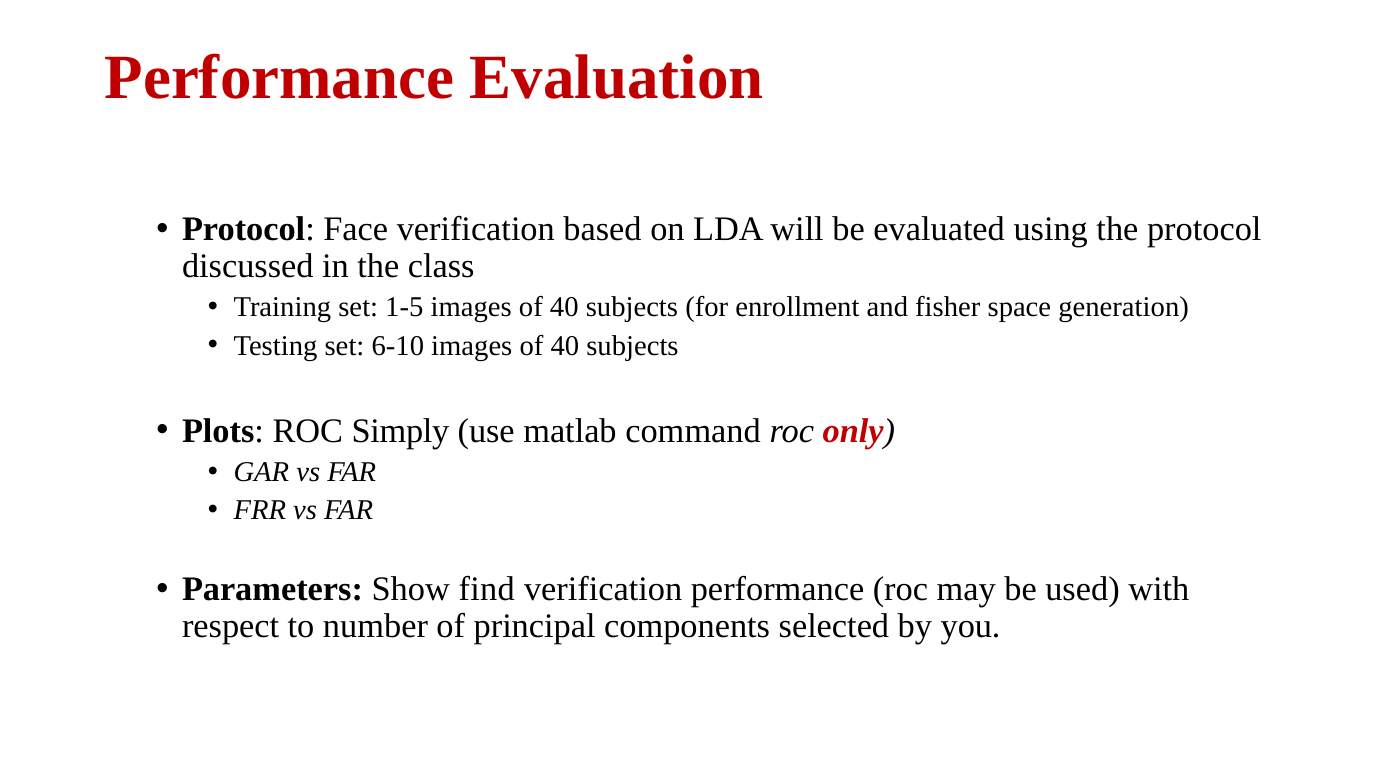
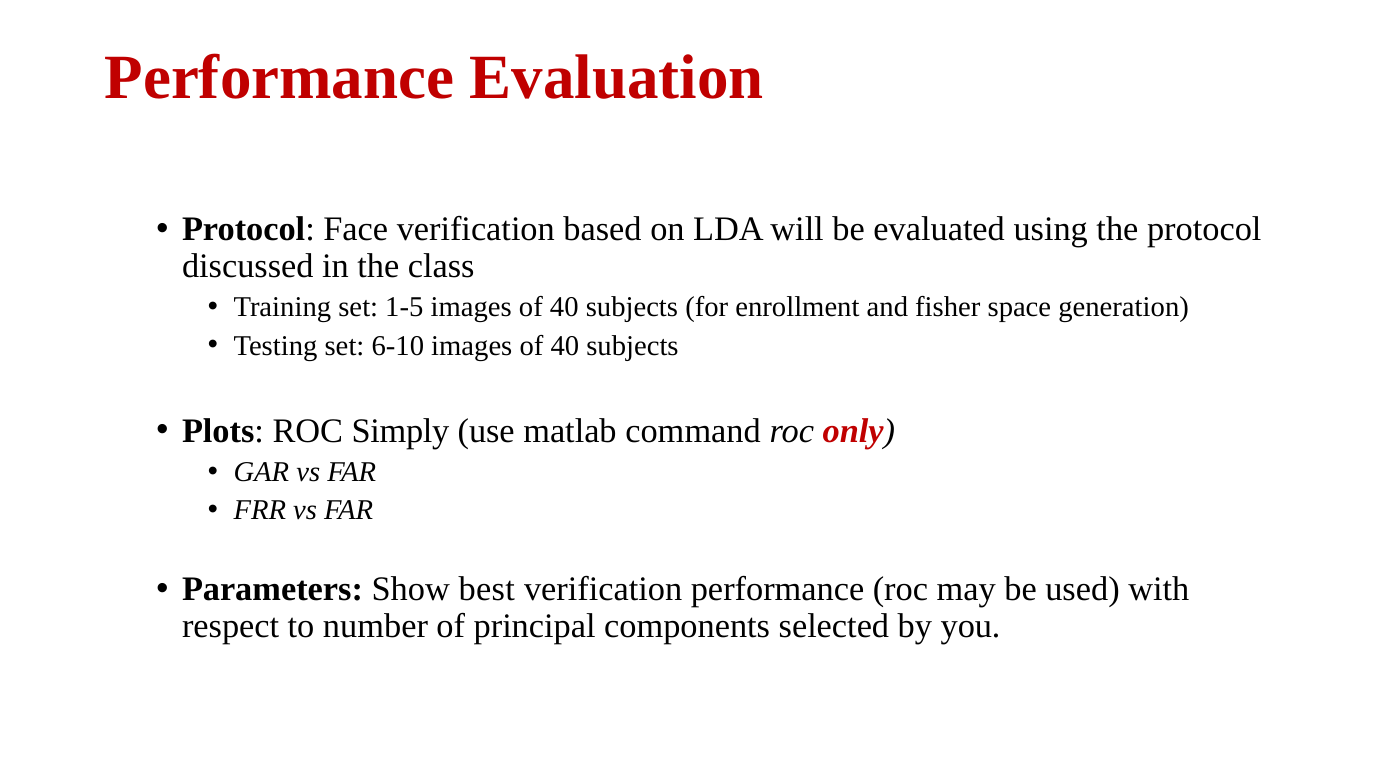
find: find -> best
